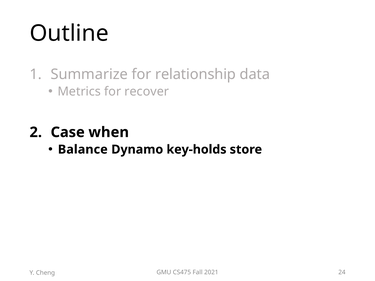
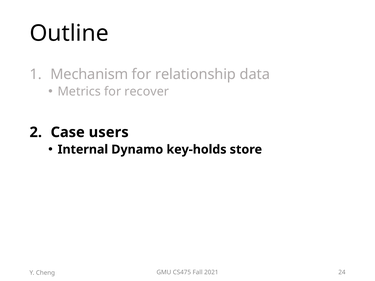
Summarize: Summarize -> Mechanism
when: when -> users
Balance: Balance -> Internal
